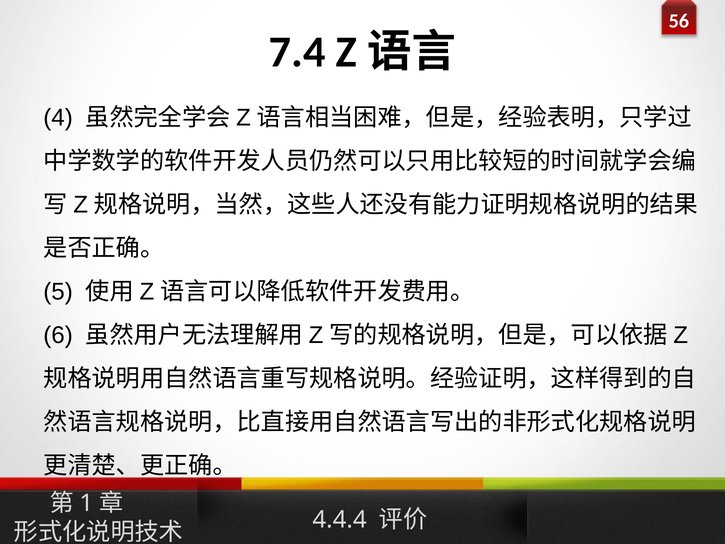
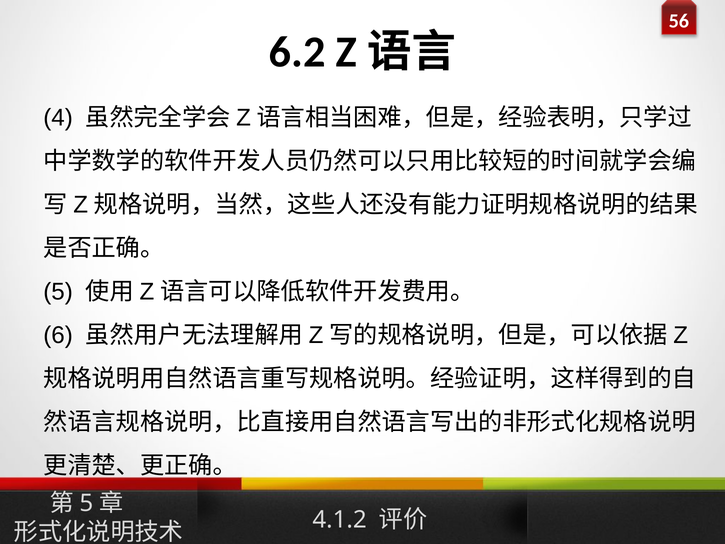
7.4: 7.4 -> 6.2
1 at (86, 503): 1 -> 5
4.4.4: 4.4.4 -> 4.1.2
